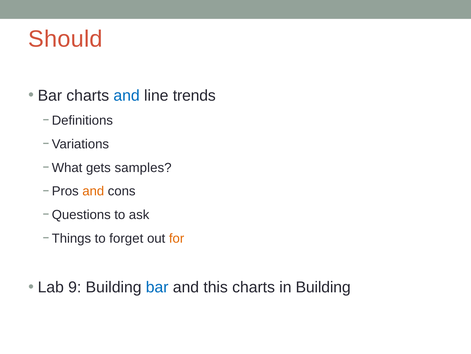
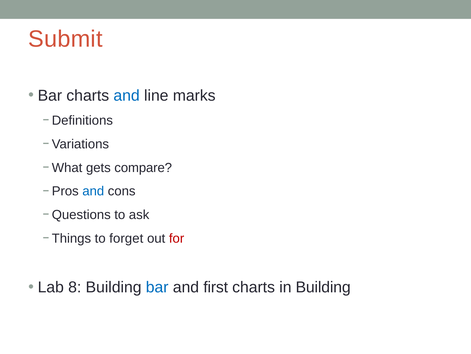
Should: Should -> Submit
trends: trends -> marks
samples: samples -> compare
and at (93, 191) colour: orange -> blue
for colour: orange -> red
9: 9 -> 8
this: this -> first
